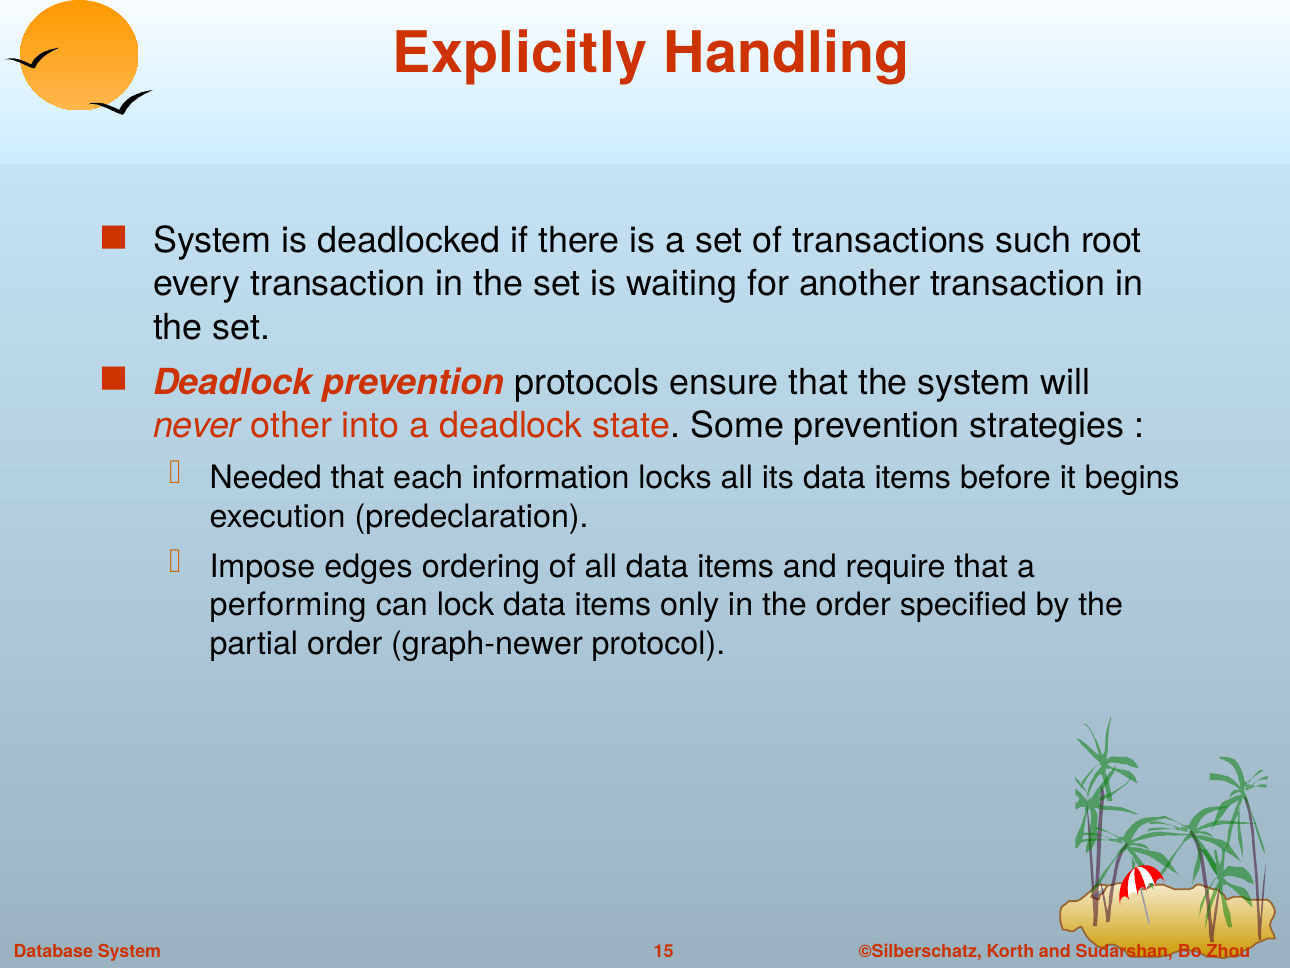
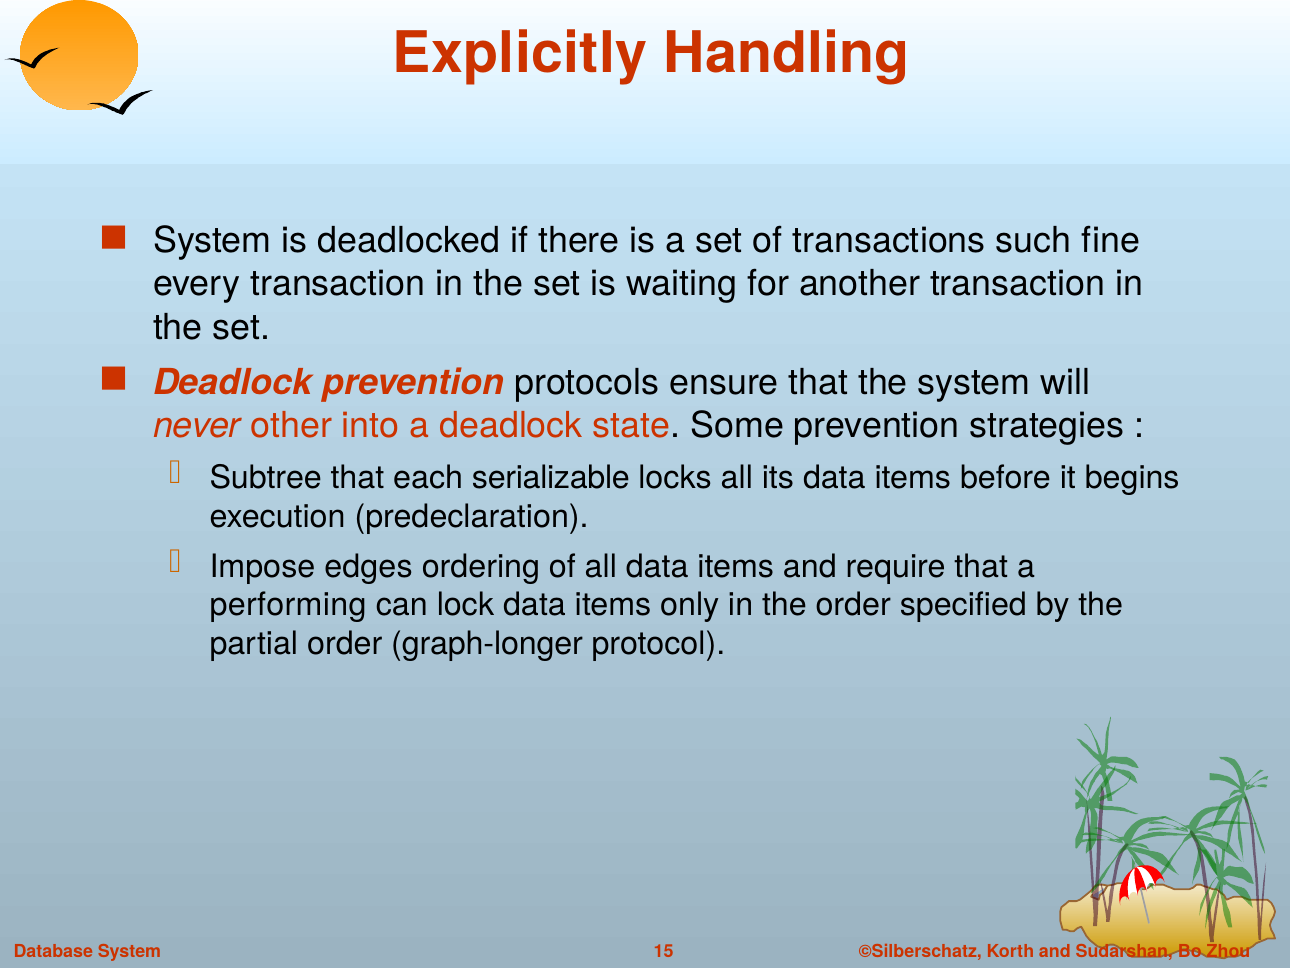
root: root -> fine
Needed: Needed -> Subtree
information: information -> serializable
graph-newer: graph-newer -> graph-longer
